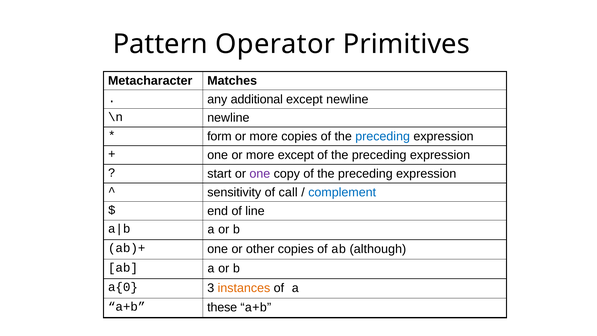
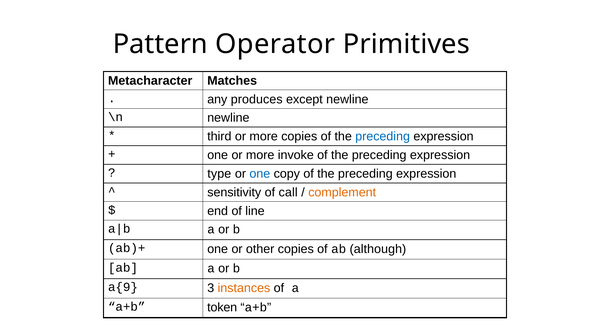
additional: additional -> produces
form: form -> third
more except: except -> invoke
start: start -> type
one at (260, 174) colour: purple -> blue
complement colour: blue -> orange
a{0: a{0 -> a{9
these: these -> token
